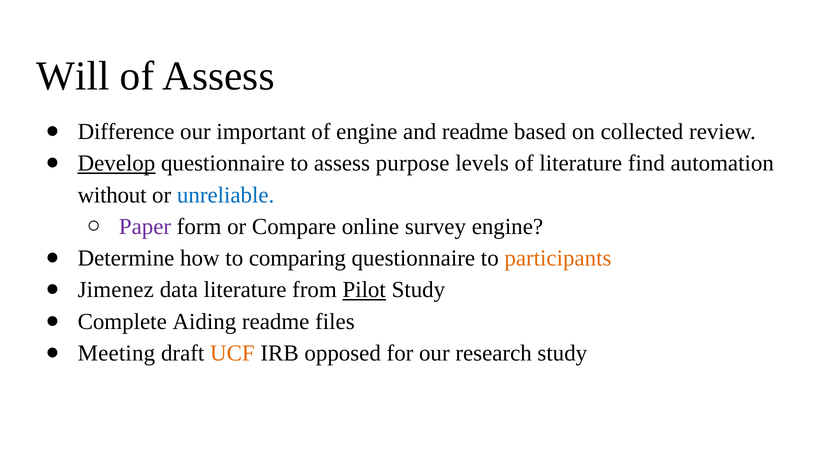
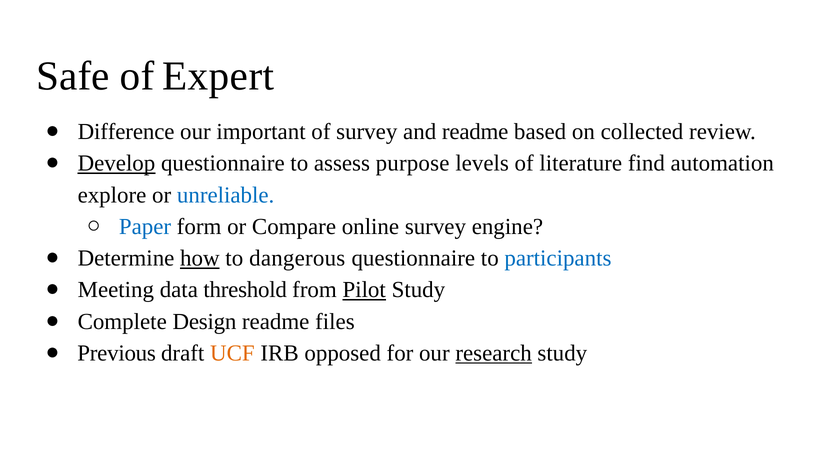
Will: Will -> Safe
of Assess: Assess -> Expert
of engine: engine -> survey
without: without -> explore
Paper colour: purple -> blue
how underline: none -> present
comparing: comparing -> dangerous
participants colour: orange -> blue
Jimenez: Jimenez -> Meeting
data literature: literature -> threshold
Aiding: Aiding -> Design
Meeting: Meeting -> Previous
research underline: none -> present
